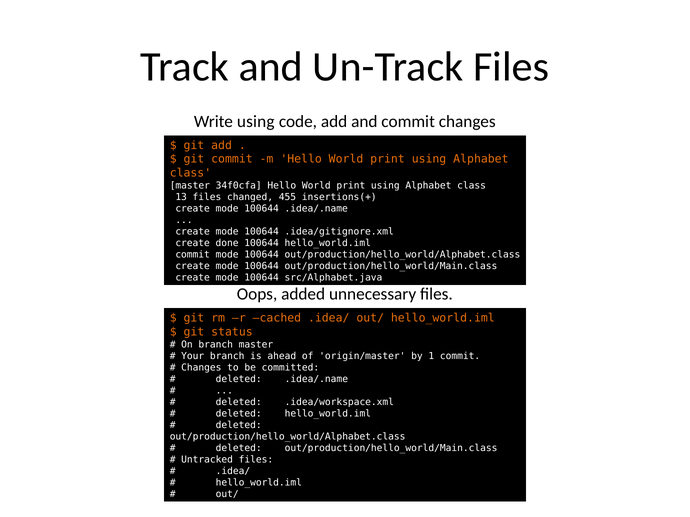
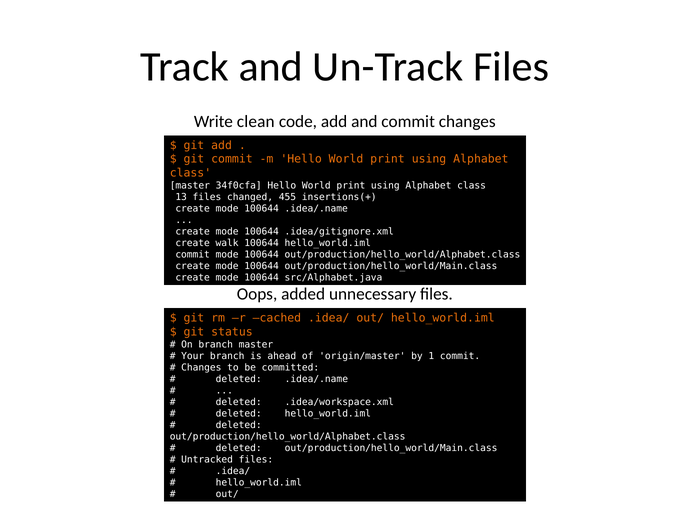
Write using: using -> clean
done: done -> walk
